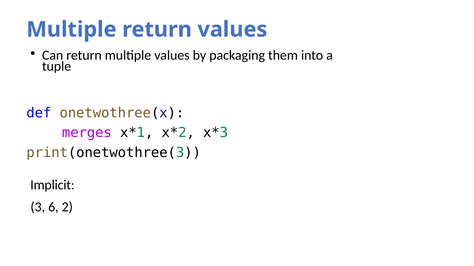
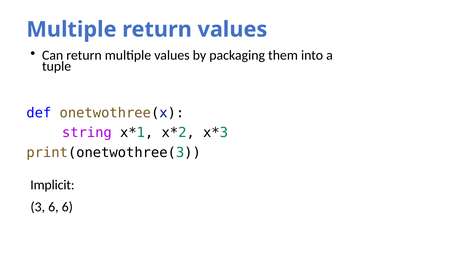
merges: merges -> string
6 2: 2 -> 6
